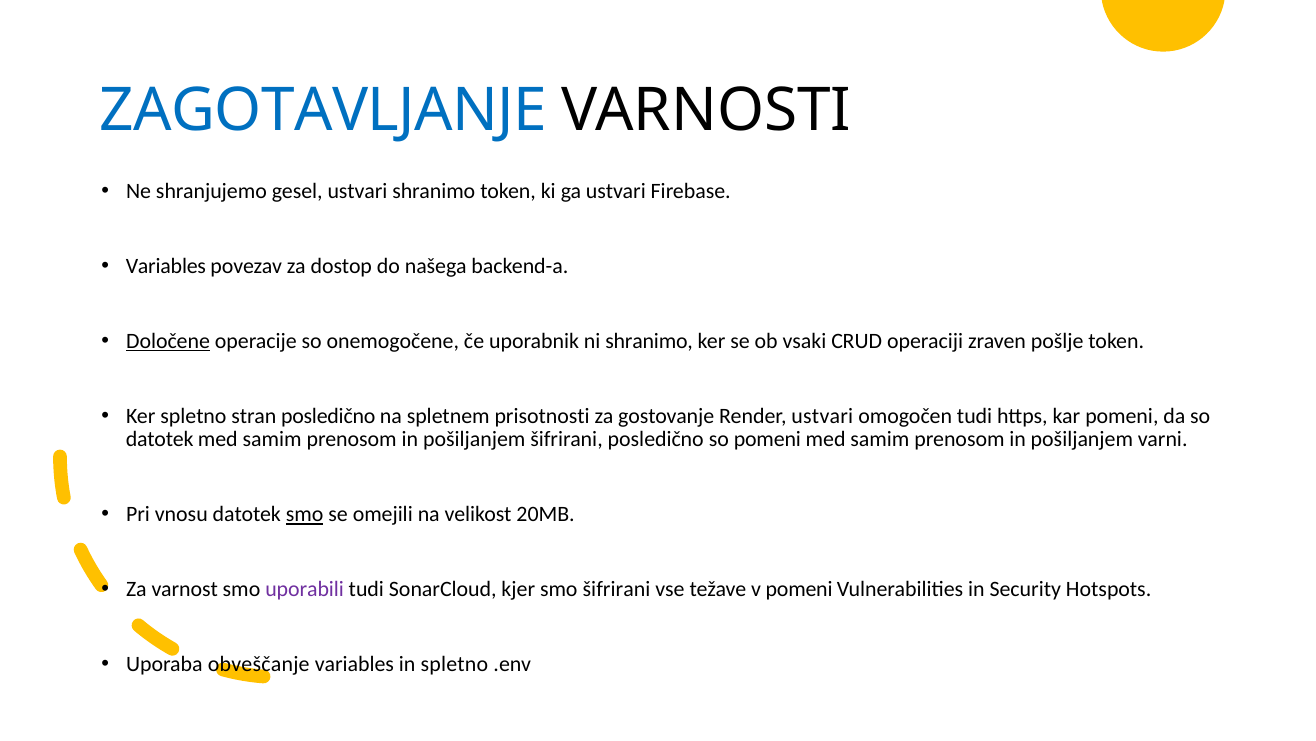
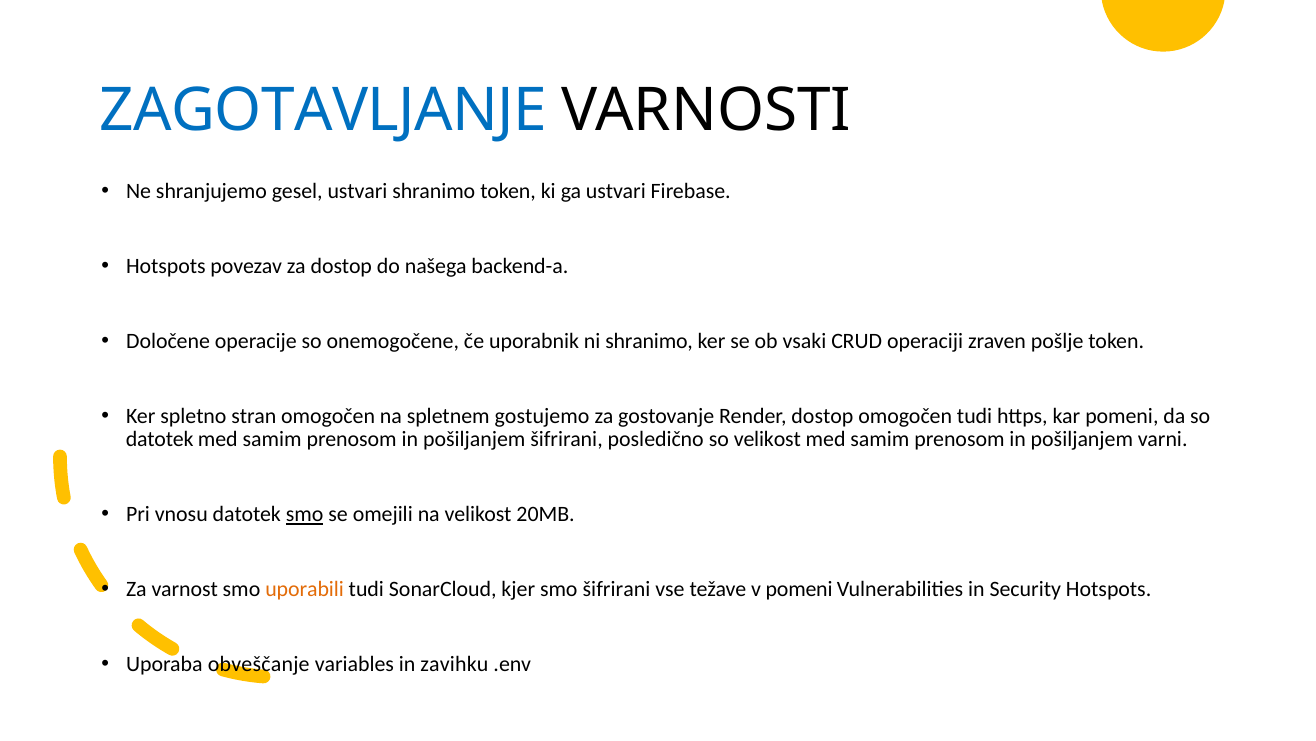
Variables at (166, 266): Variables -> Hotspots
Določene underline: present -> none
stran posledično: posledično -> omogočen
prisotnosti: prisotnosti -> gostujemo
Render ustvari: ustvari -> dostop
so pomeni: pomeni -> velikost
uporabili colour: purple -> orange
in spletno: spletno -> zavihku
